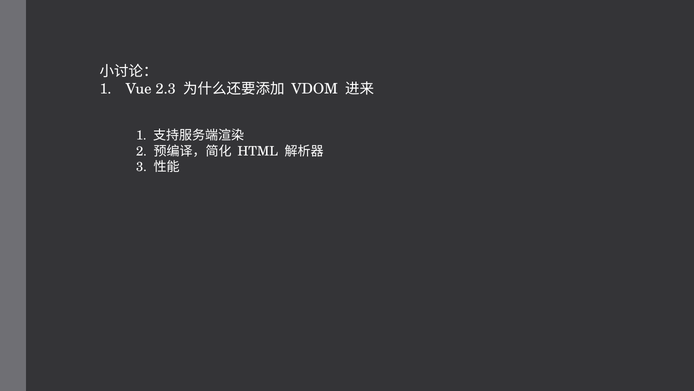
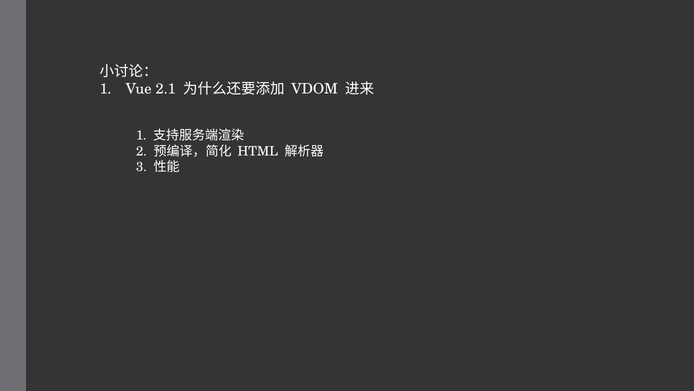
2.3: 2.3 -> 2.1
